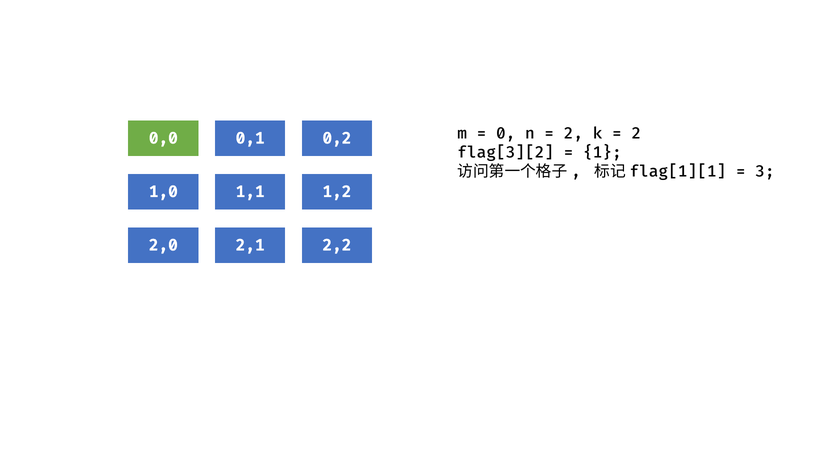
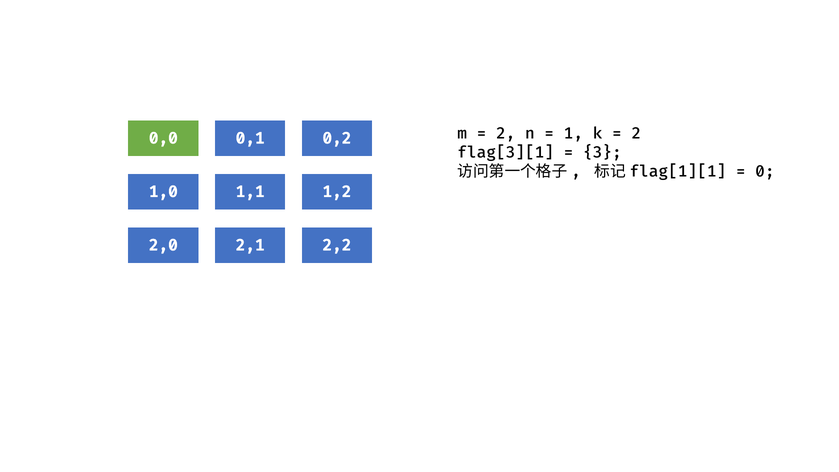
0 at (506, 134): 0 -> 2
2 at (573, 134): 2 -> 1
flag[3][2: flag[3][2 -> flag[3][1
1: 1 -> 3
3: 3 -> 0
